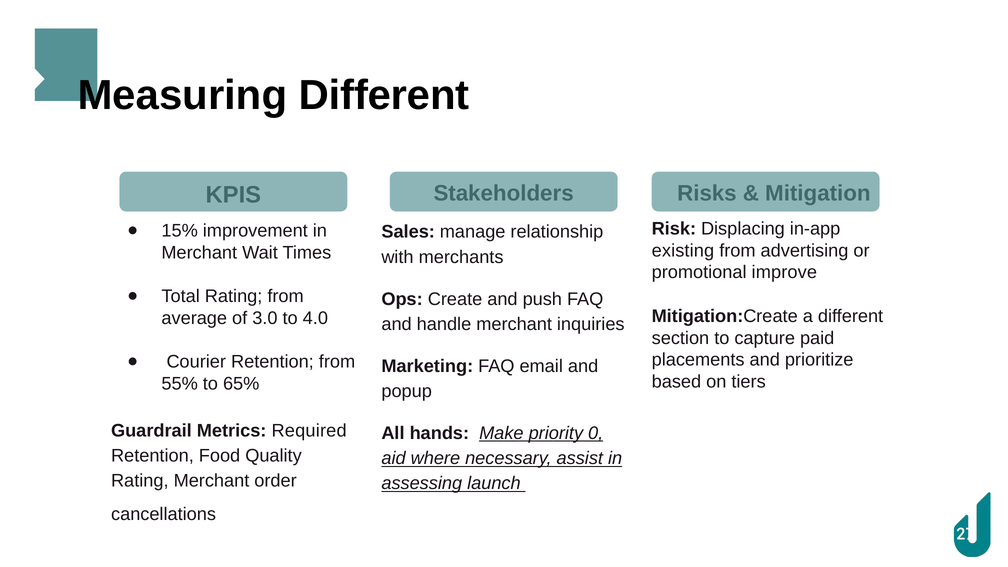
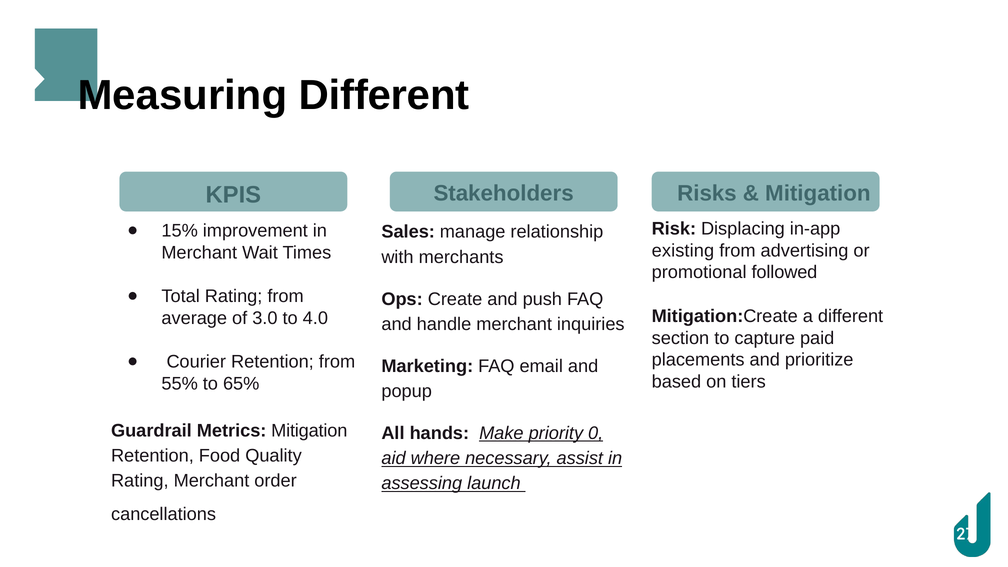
improve: improve -> followed
Metrics Required: Required -> Mitigation
